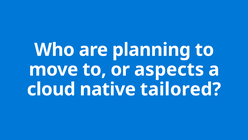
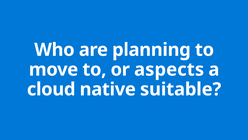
tailored: tailored -> suitable
